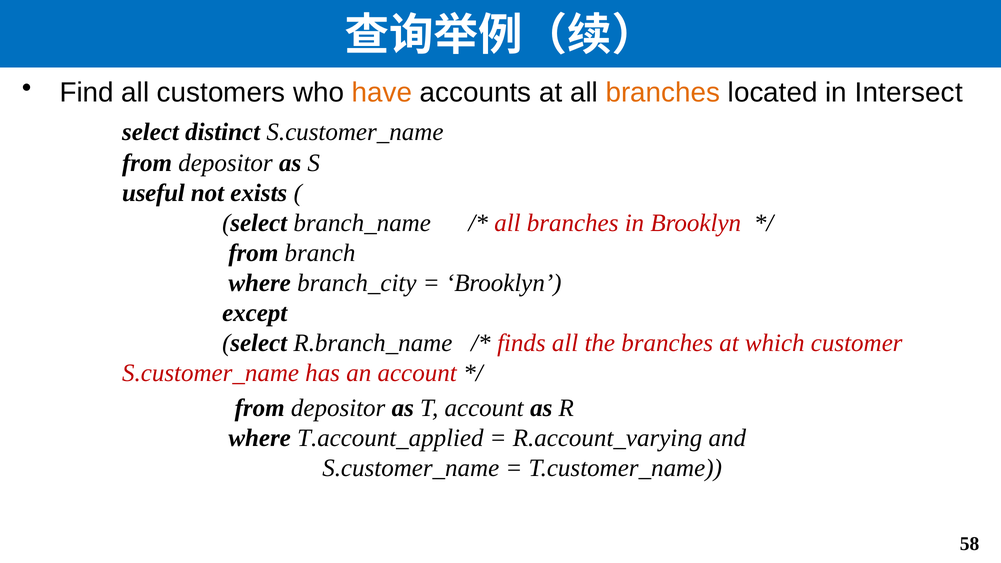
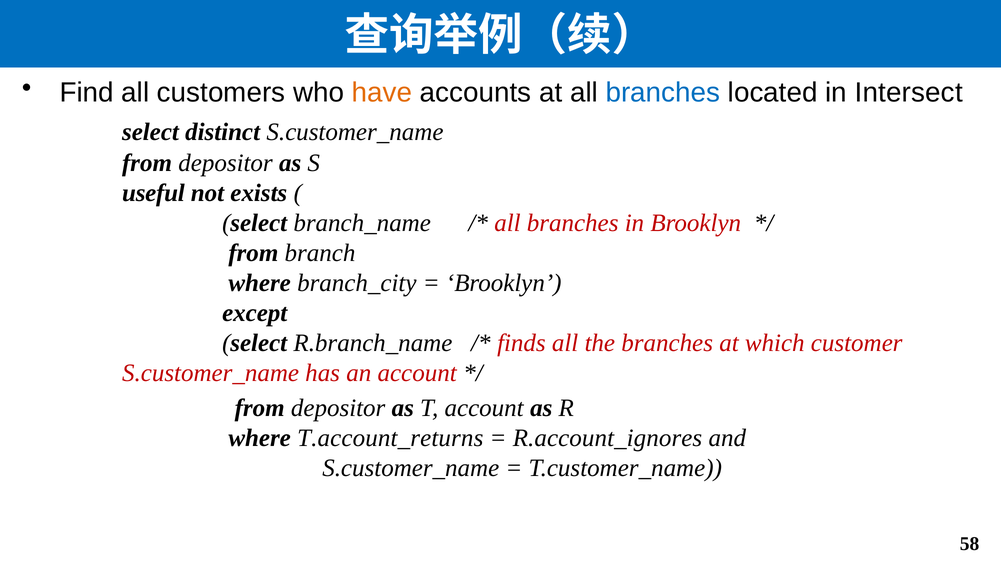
branches at (663, 92) colour: orange -> blue
T.account_applied: T.account_applied -> T.account_returns
R.account_varying: R.account_varying -> R.account_ignores
